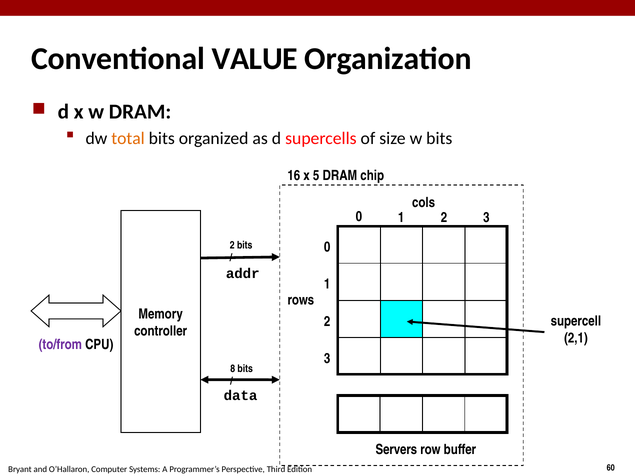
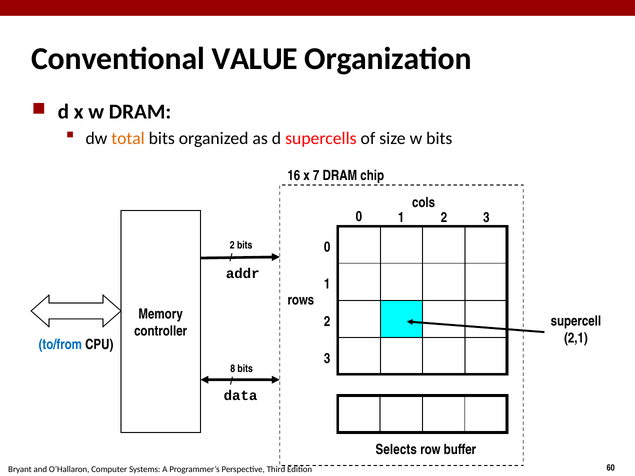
5: 5 -> 7
to/from colour: purple -> blue
Servers: Servers -> Selects
